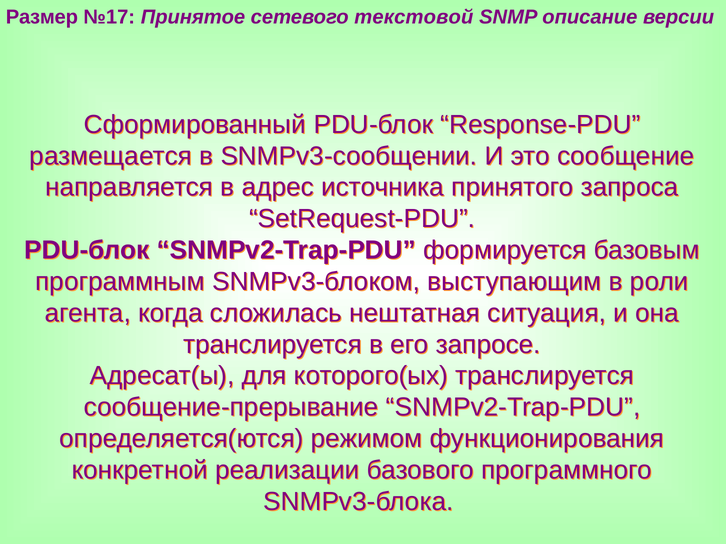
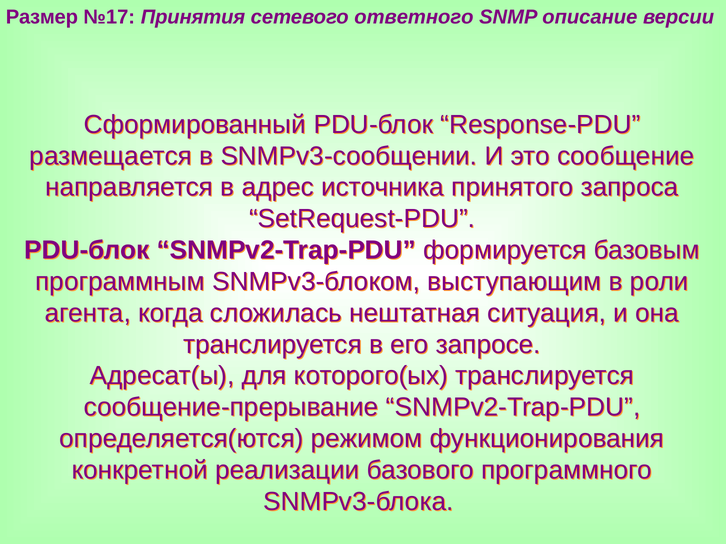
Принятое: Принятое -> Принятия
текстовой: текстовой -> ответного
